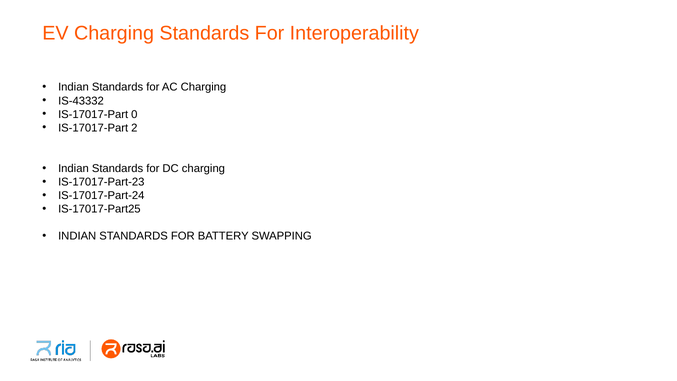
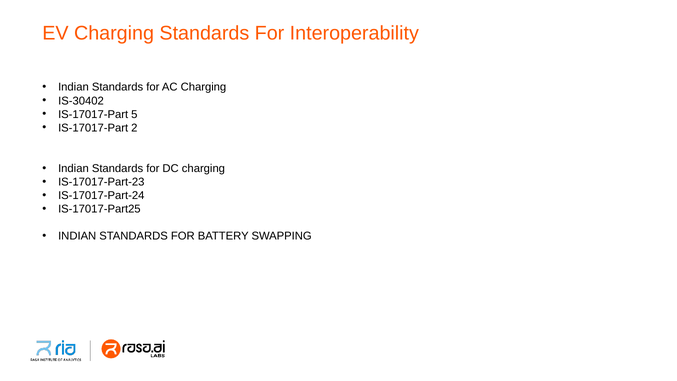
IS-43332: IS-43332 -> IS-30402
0: 0 -> 5
